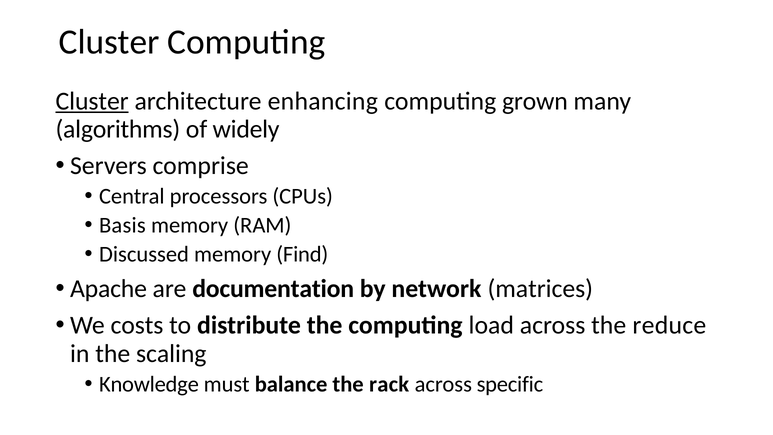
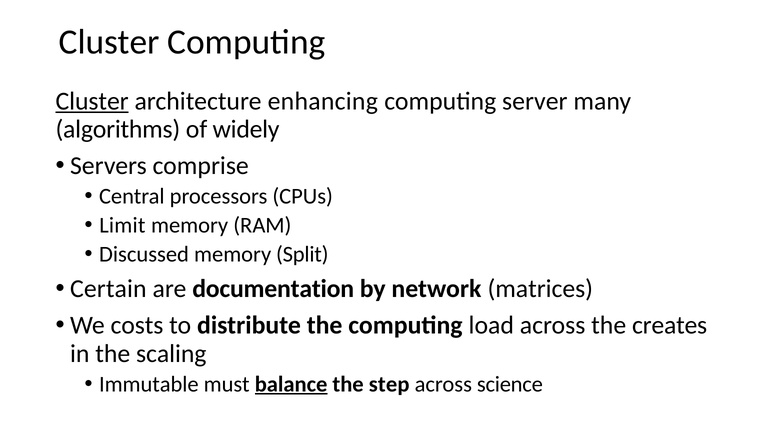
grown: grown -> server
Basis: Basis -> Limit
Find: Find -> Split
Apache: Apache -> Certain
reduce: reduce -> creates
Knowledge: Knowledge -> Immutable
balance underline: none -> present
rack: rack -> step
specific: specific -> science
